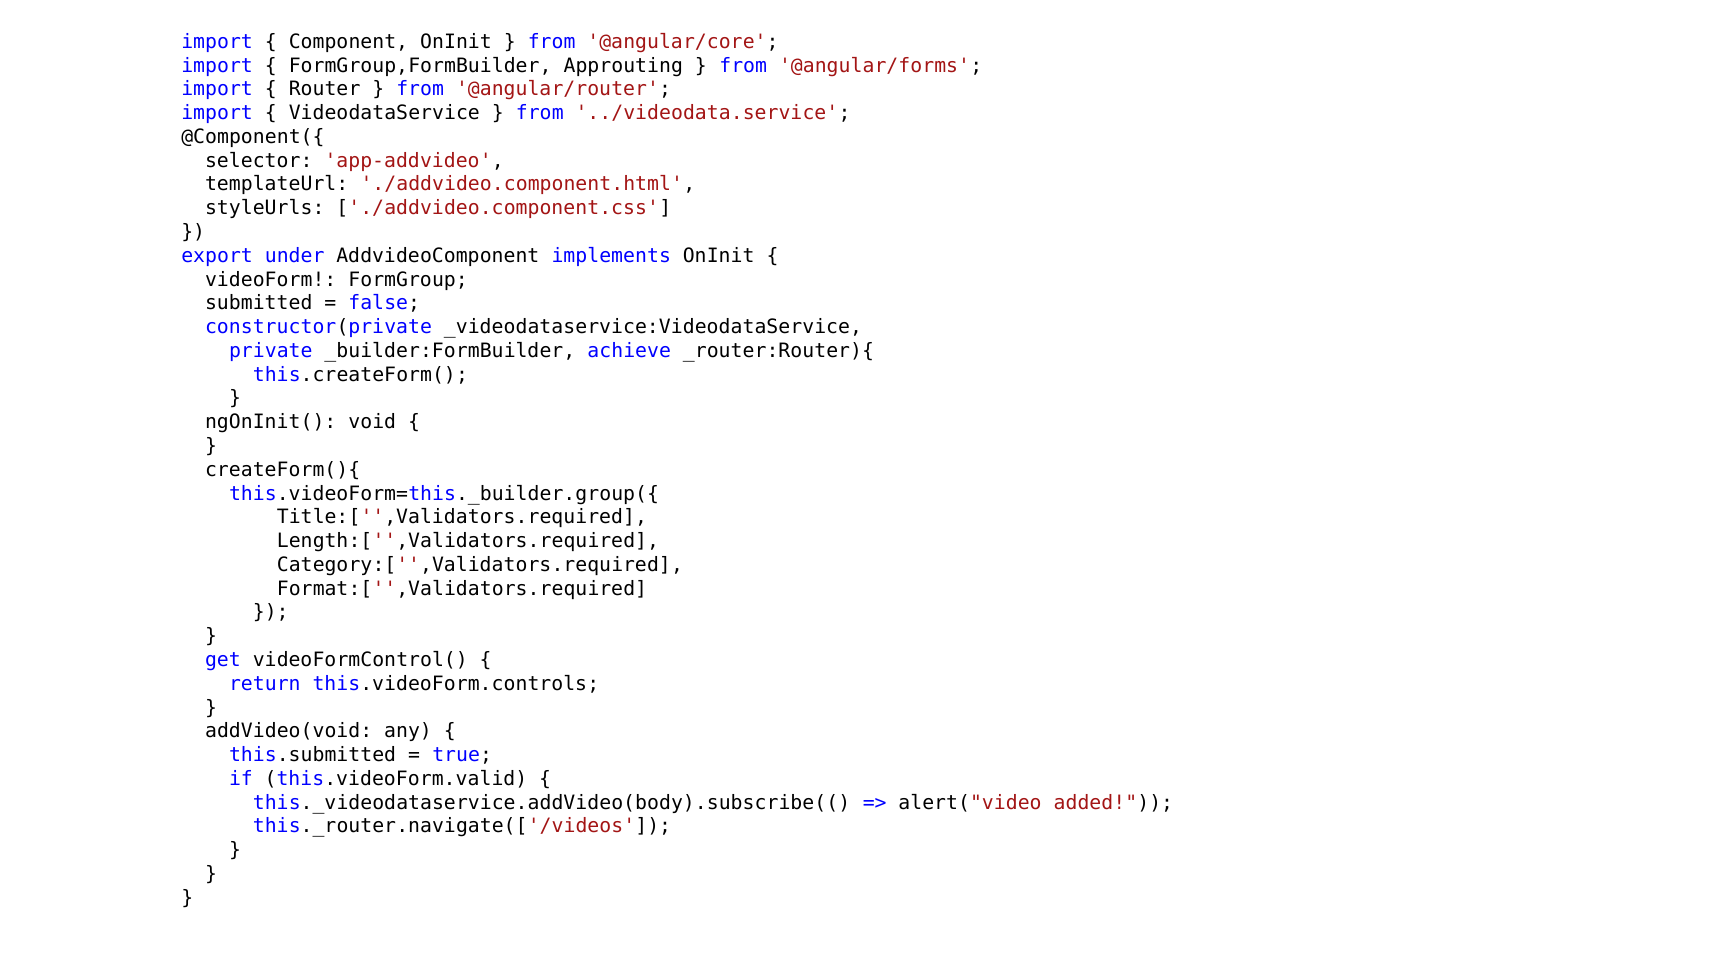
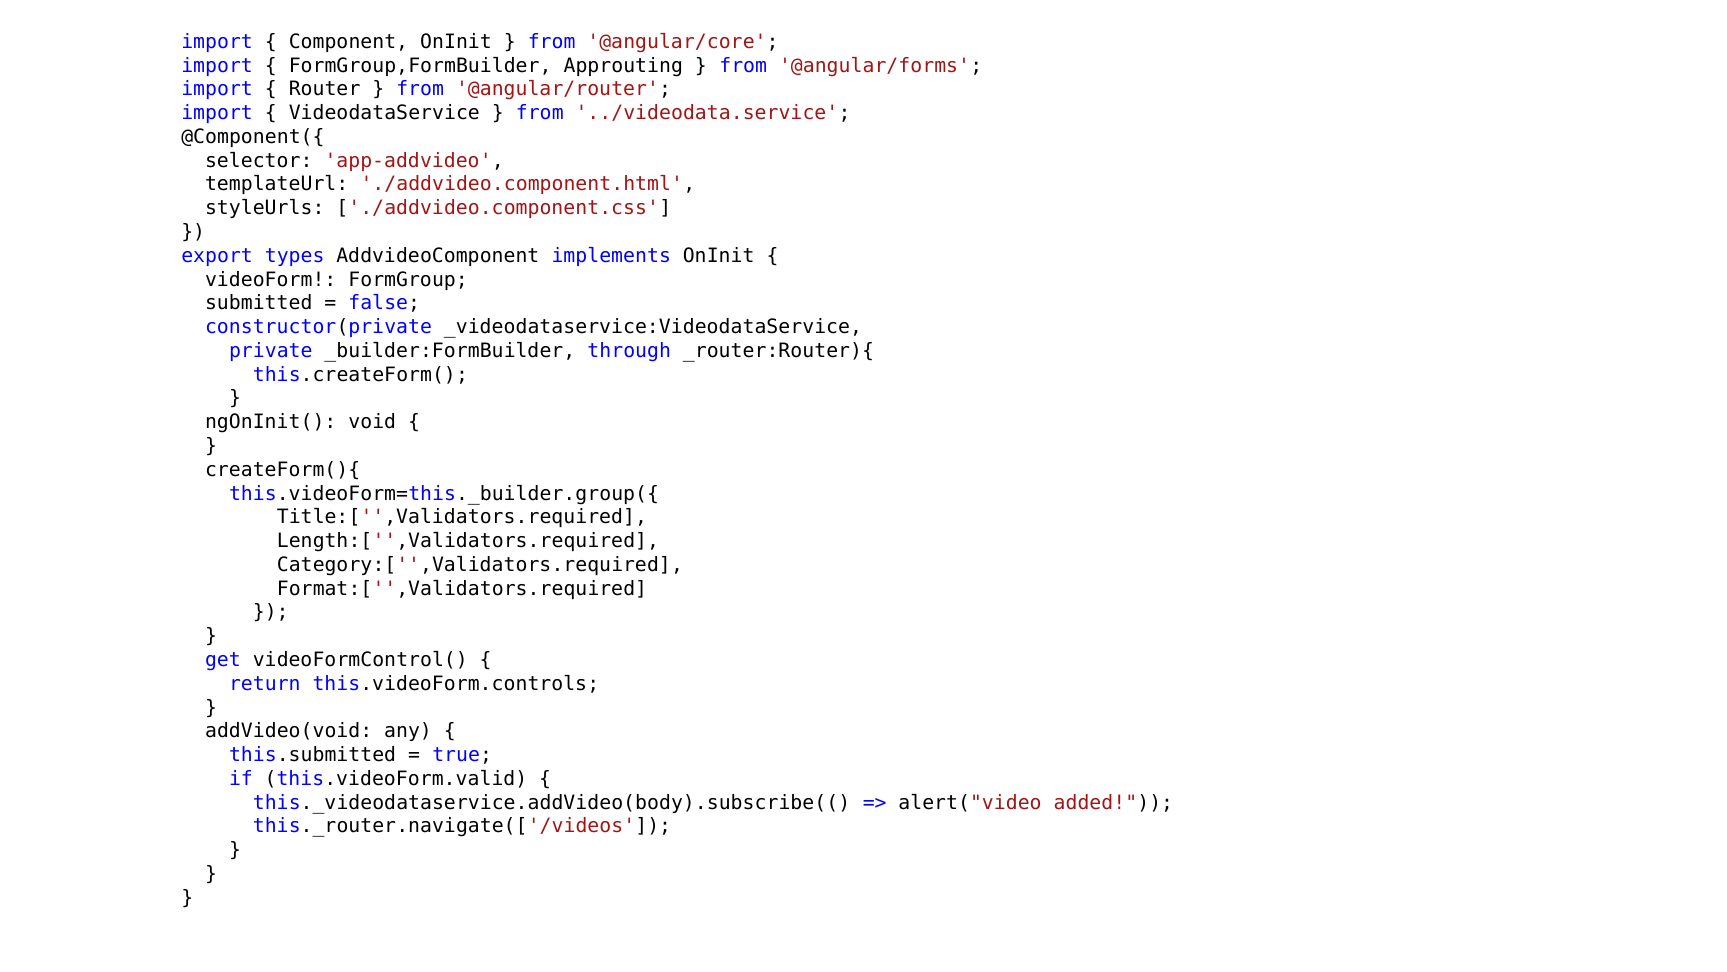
under: under -> types
achieve: achieve -> through
